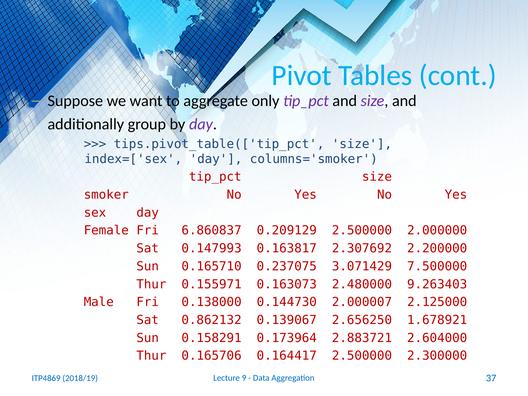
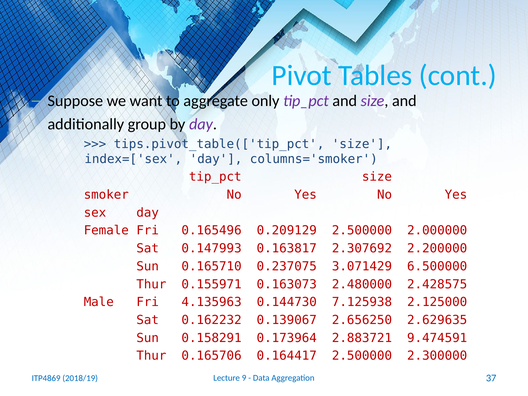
6.860837: 6.860837 -> 0.165496
7.500000: 7.500000 -> 6.500000
9.263403: 9.263403 -> 2.428575
0.138000: 0.138000 -> 4.135963
2.000007: 2.000007 -> 7.125938
0.862132: 0.862132 -> 0.162232
1.678921: 1.678921 -> 2.629635
2.604000: 2.604000 -> 9.474591
